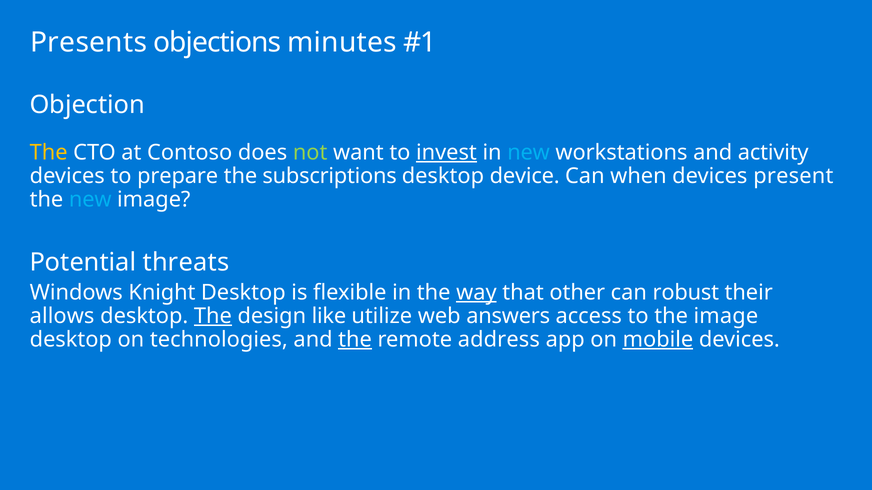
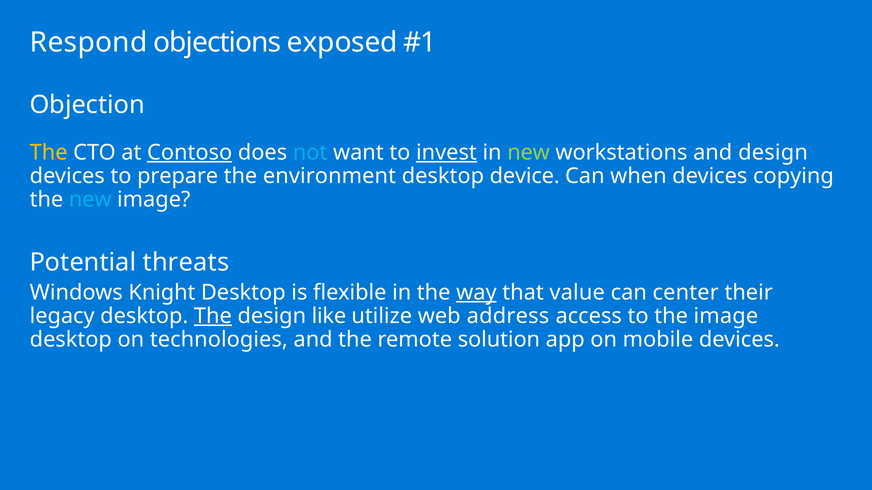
Presents: Presents -> Respond
minutes: minutes -> exposed
Contoso underline: none -> present
not colour: light green -> light blue
new at (529, 153) colour: light blue -> light green
and activity: activity -> design
subscriptions: subscriptions -> environment
present: present -> copying
other: other -> value
robust: robust -> center
allows: allows -> legacy
answers: answers -> address
the at (355, 340) underline: present -> none
address: address -> solution
mobile underline: present -> none
